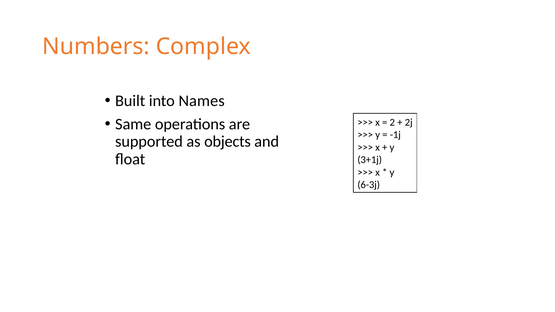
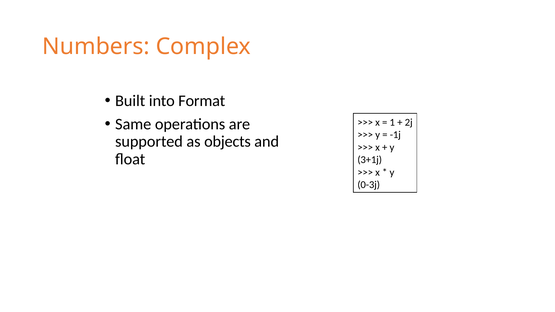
Names: Names -> Format
2: 2 -> 1
6-3j: 6-3j -> 0-3j
